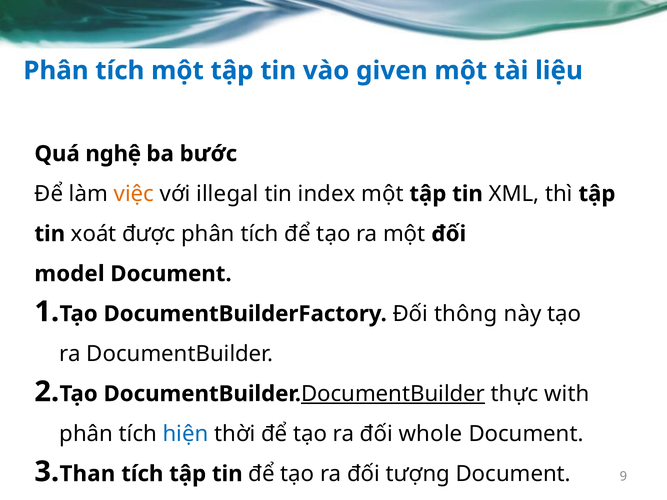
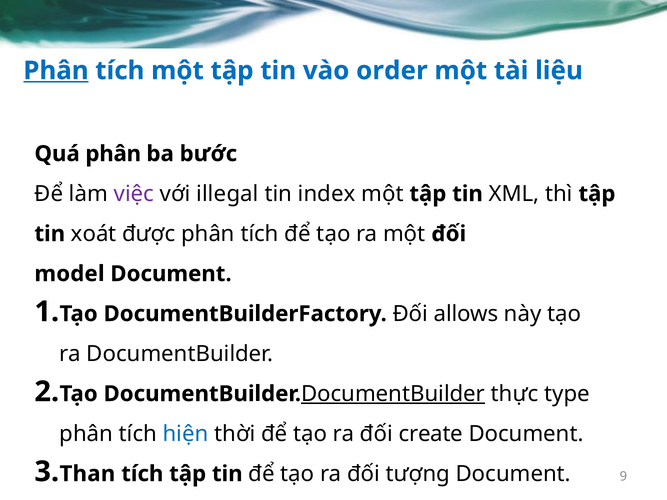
Phân at (56, 71) underline: none -> present
given: given -> order
Quá nghệ: nghệ -> phân
việc colour: orange -> purple
thông: thông -> allows
with: with -> type
whole: whole -> create
